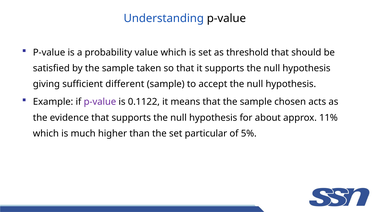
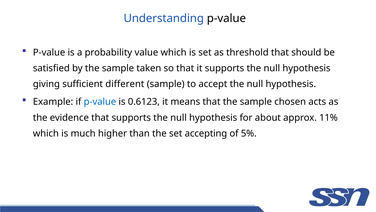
p-value at (100, 102) colour: purple -> blue
0.1122: 0.1122 -> 0.6123
particular: particular -> accepting
